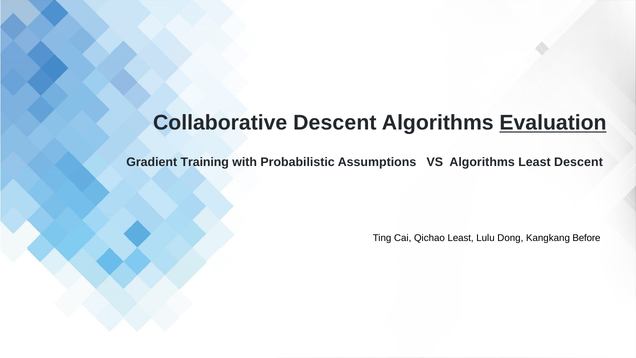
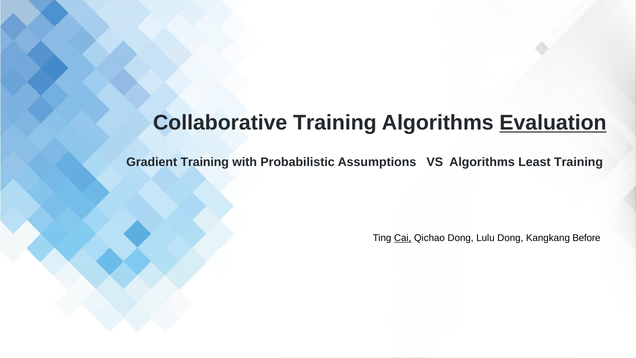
Collaborative Descent: Descent -> Training
Least Descent: Descent -> Training
Cai underline: none -> present
Qichao Least: Least -> Dong
